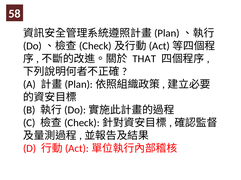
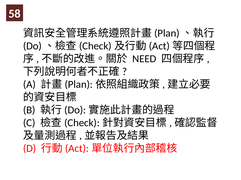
THAT: THAT -> NEED
